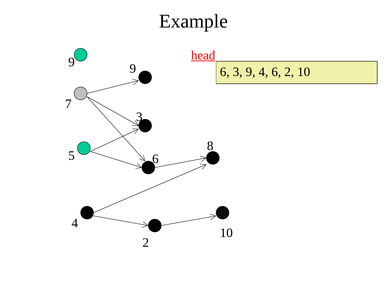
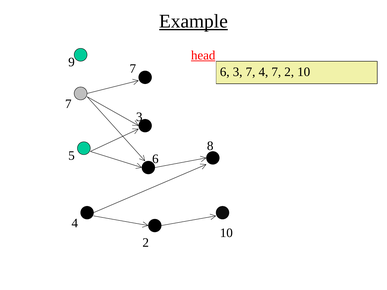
Example underline: none -> present
9 9: 9 -> 7
3 9: 9 -> 7
6 at (276, 72): 6 -> 7
